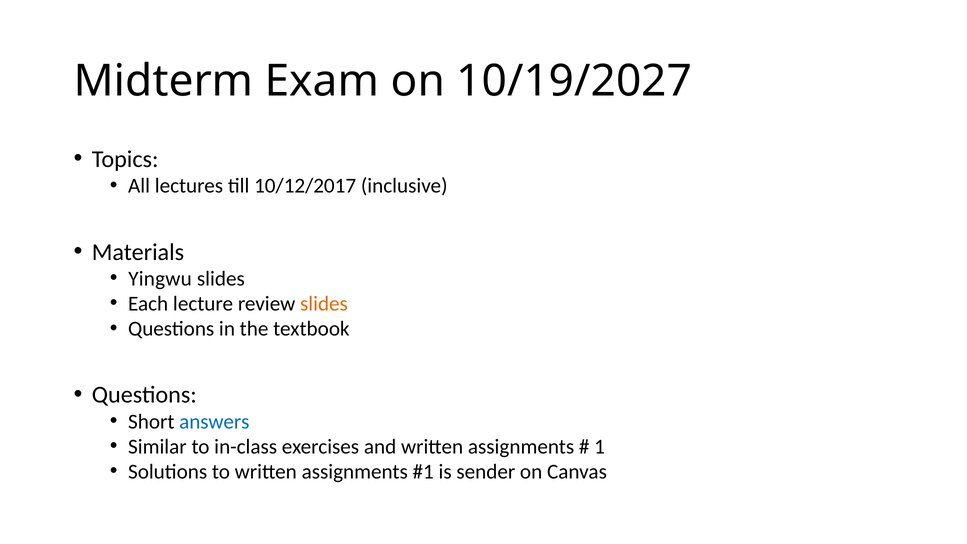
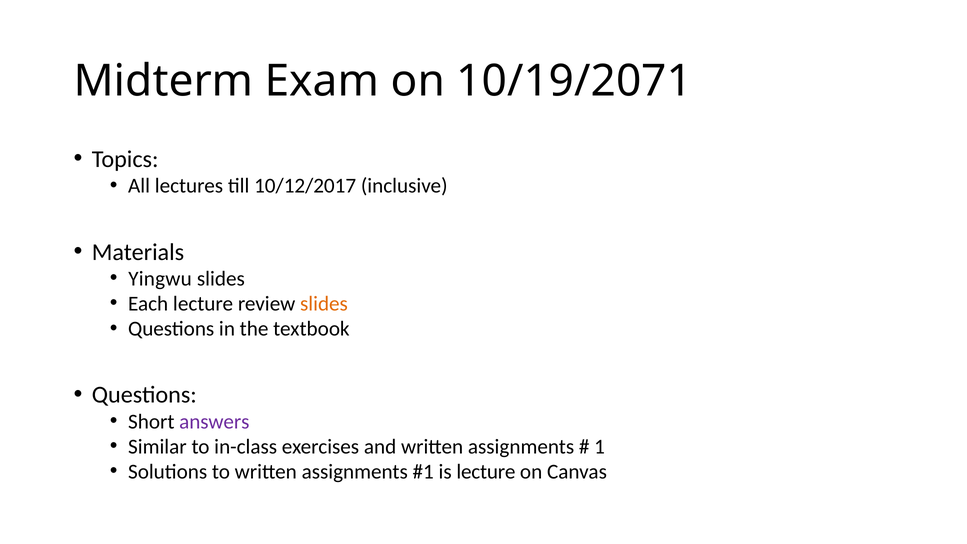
10/19/2027: 10/19/2027 -> 10/19/2071
answers colour: blue -> purple
is sender: sender -> lecture
